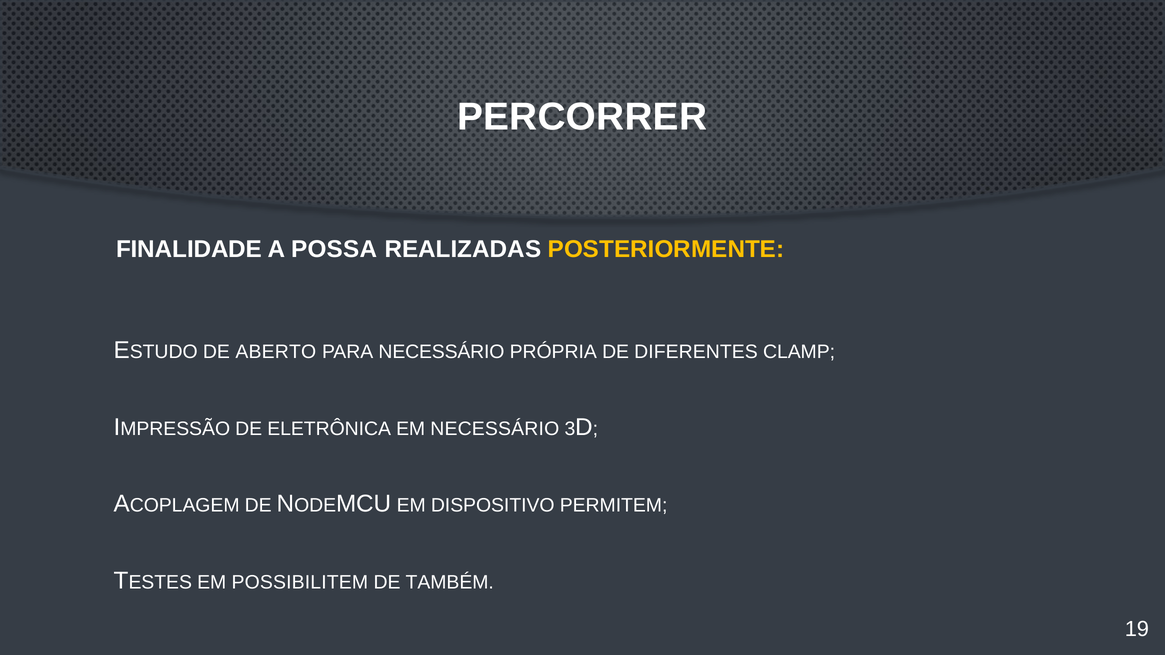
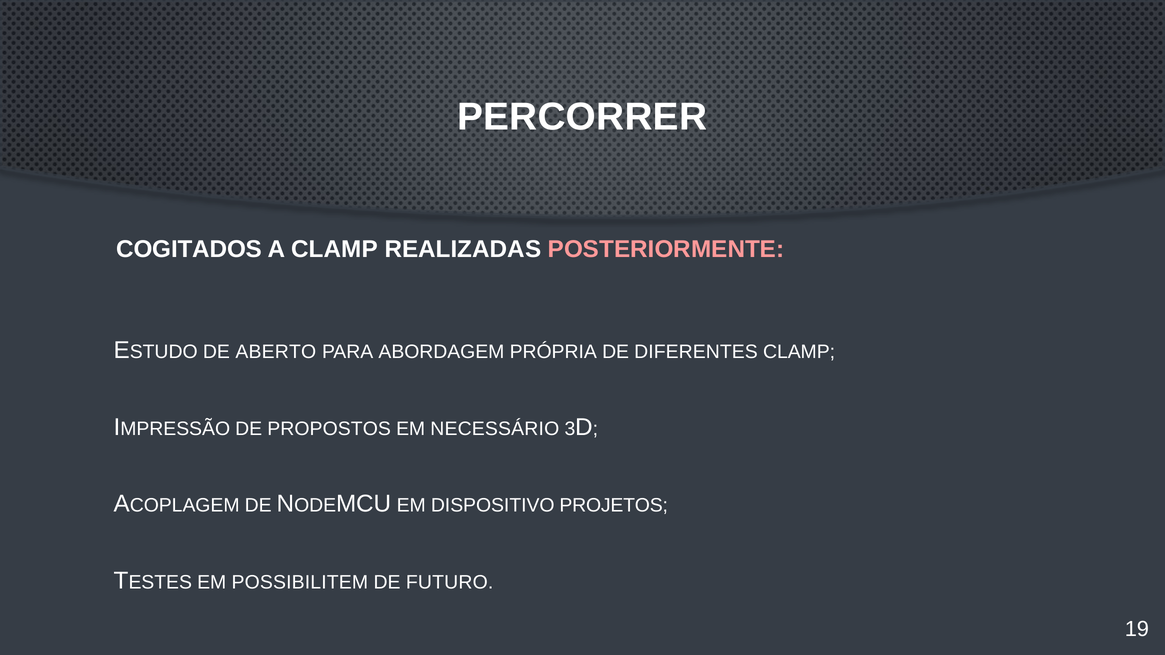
FINALIDADE: FINALIDADE -> COGITADOS
A POSSA: POSSA -> CLAMP
POSTERIORMENTE colour: yellow -> pink
PARA NECESSÁRIO: NECESSÁRIO -> ABORDAGEM
ELETRÔNICA: ELETRÔNICA -> PROPOSTOS
PERMITEM: PERMITEM -> PROJETOS
TAMBÉM: TAMBÉM -> FUTURO
